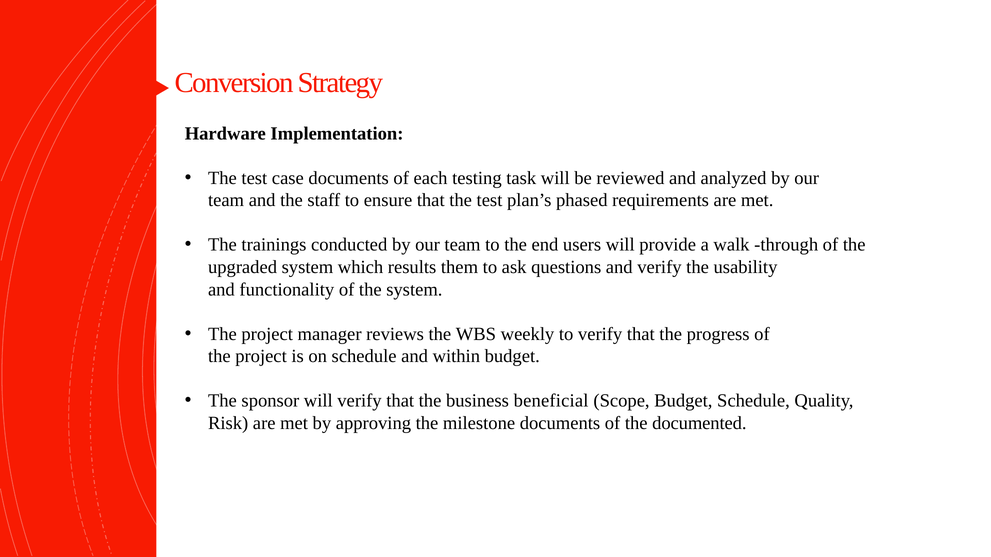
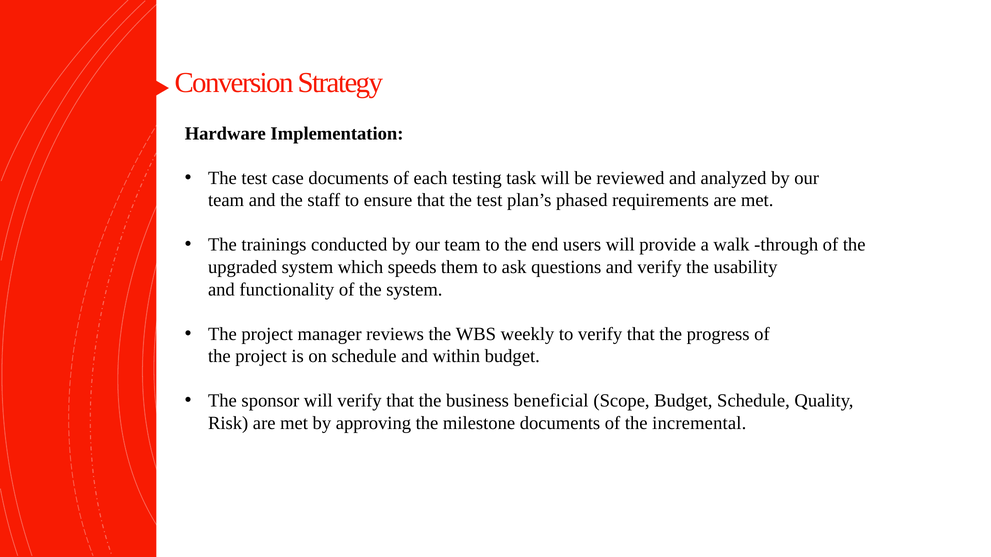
results: results -> speeds
documented: documented -> incremental
